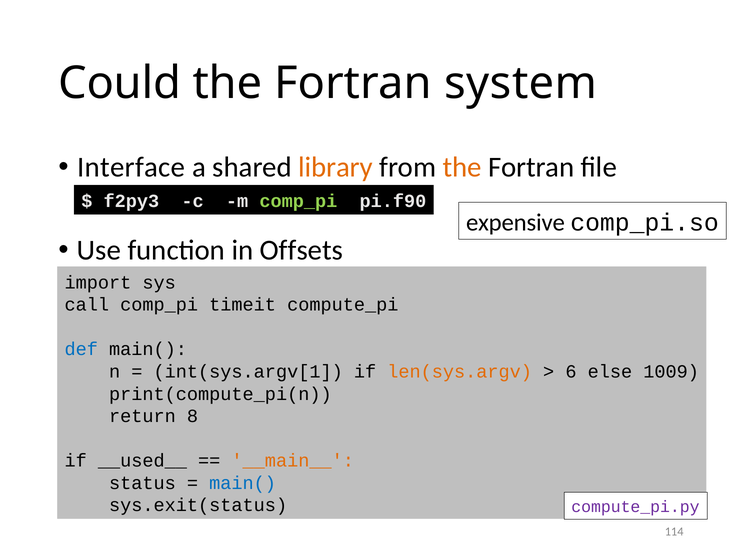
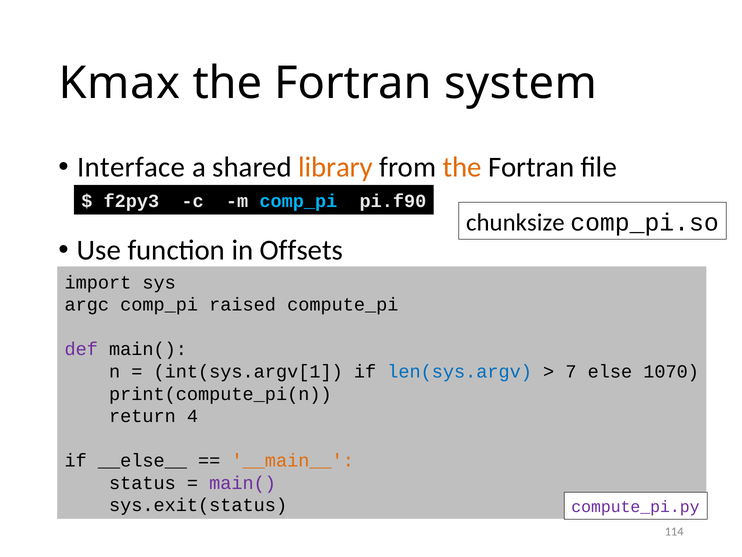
Could: Could -> Kmax
comp_pi at (298, 201) colour: light green -> light blue
expensive: expensive -> chunksize
call: call -> argc
timeit: timeit -> raised
def colour: blue -> purple
len(sys.argv colour: orange -> blue
6: 6 -> 7
1009: 1009 -> 1070
8: 8 -> 4
__used__: __used__ -> __else__
main( at (243, 483) colour: blue -> purple
